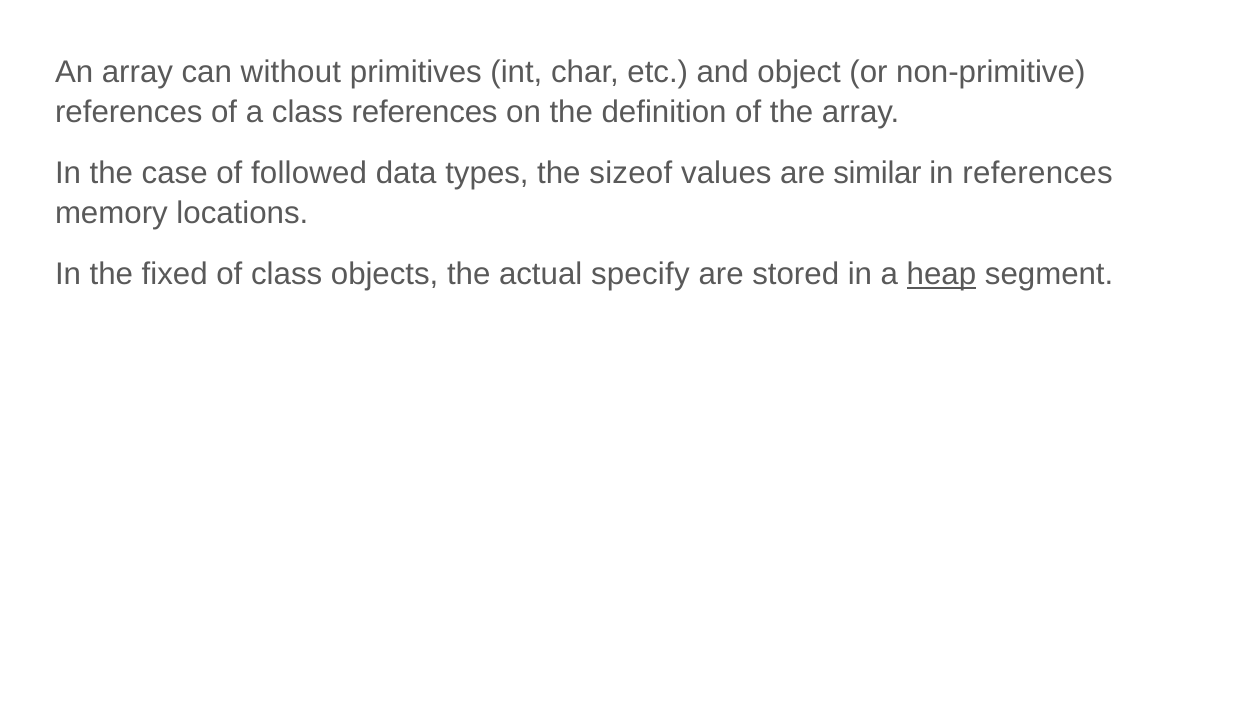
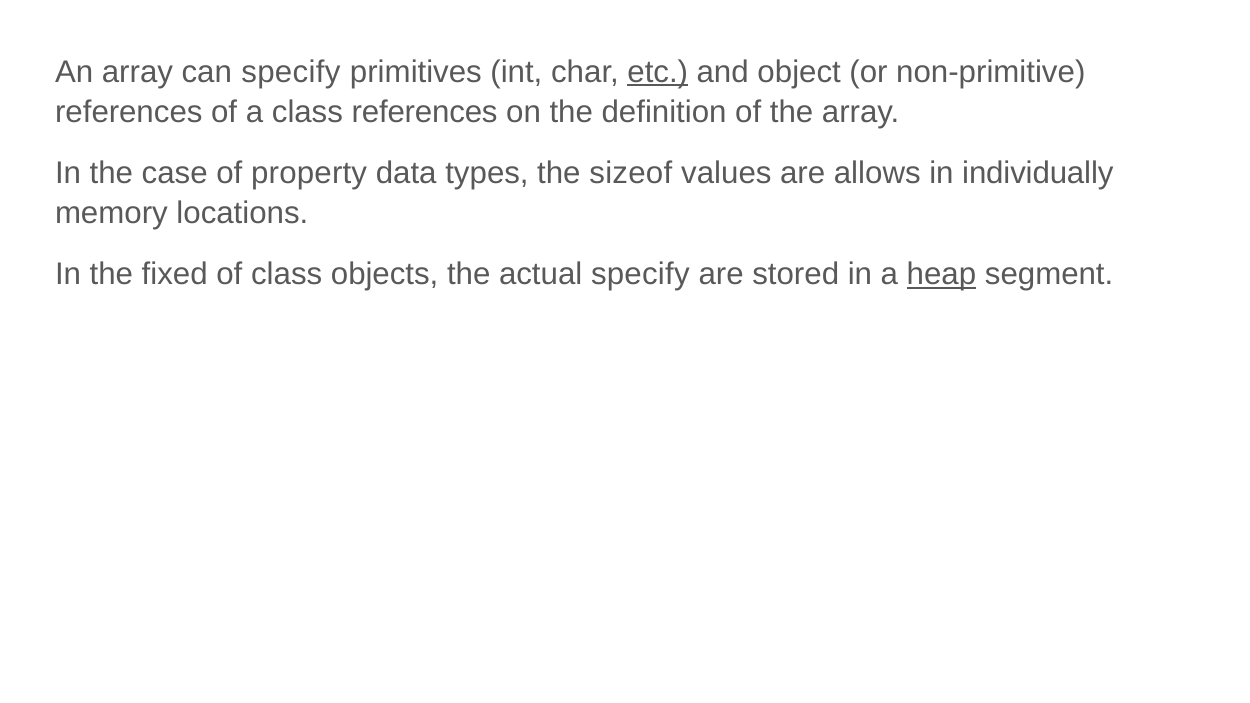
can without: without -> specify
etc underline: none -> present
followed: followed -> property
similar: similar -> allows
in references: references -> individually
